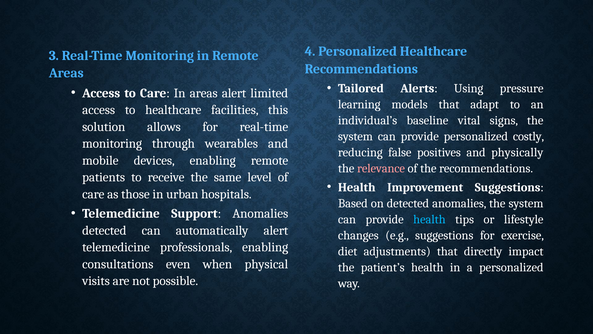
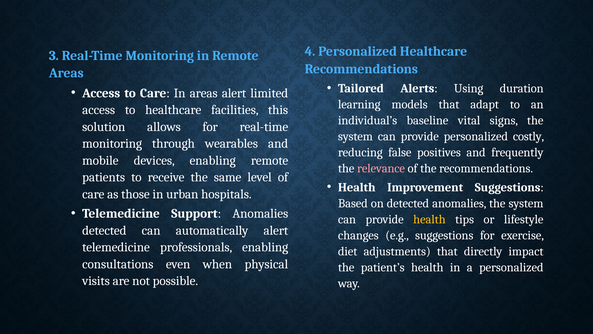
pressure: pressure -> duration
physically: physically -> frequently
health at (429, 219) colour: light blue -> yellow
